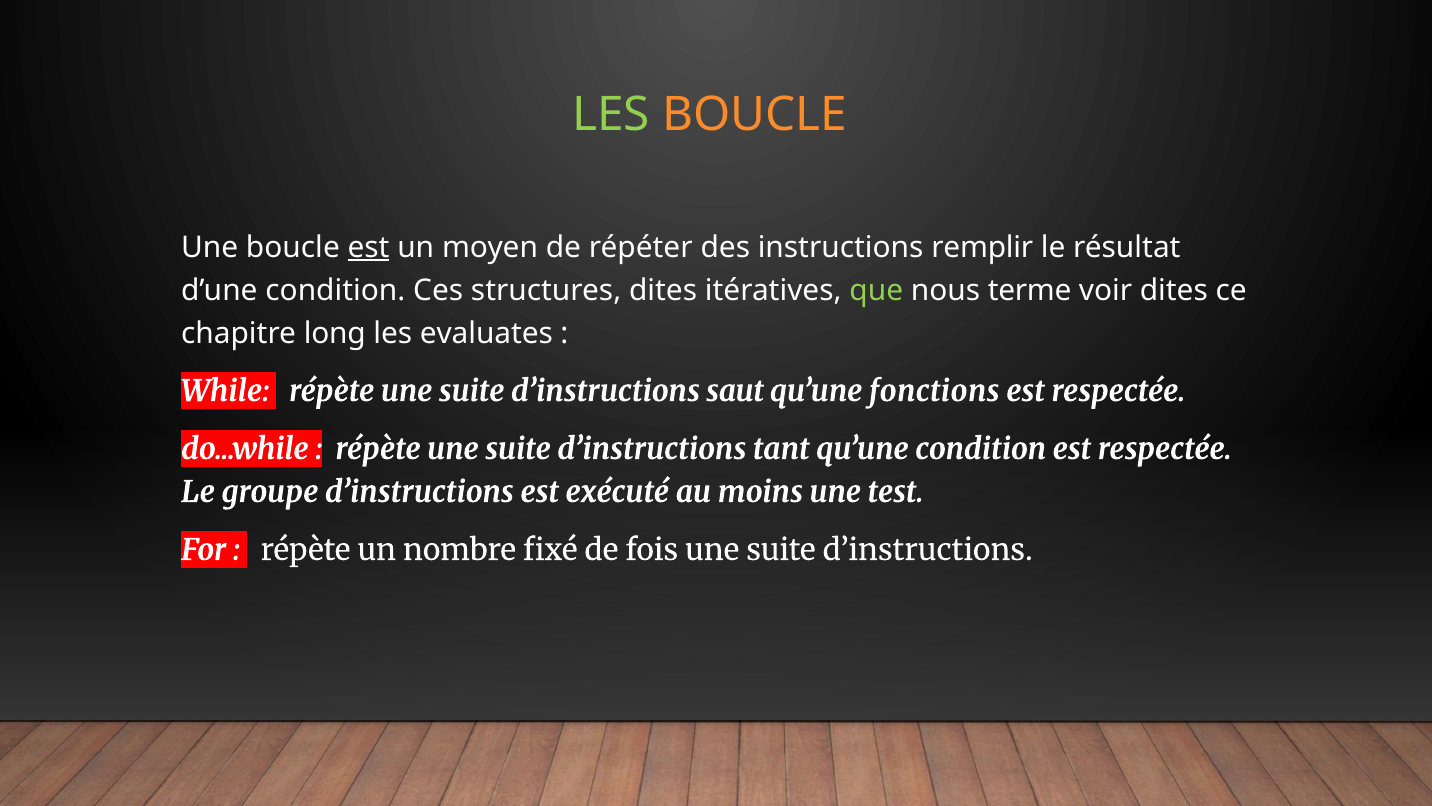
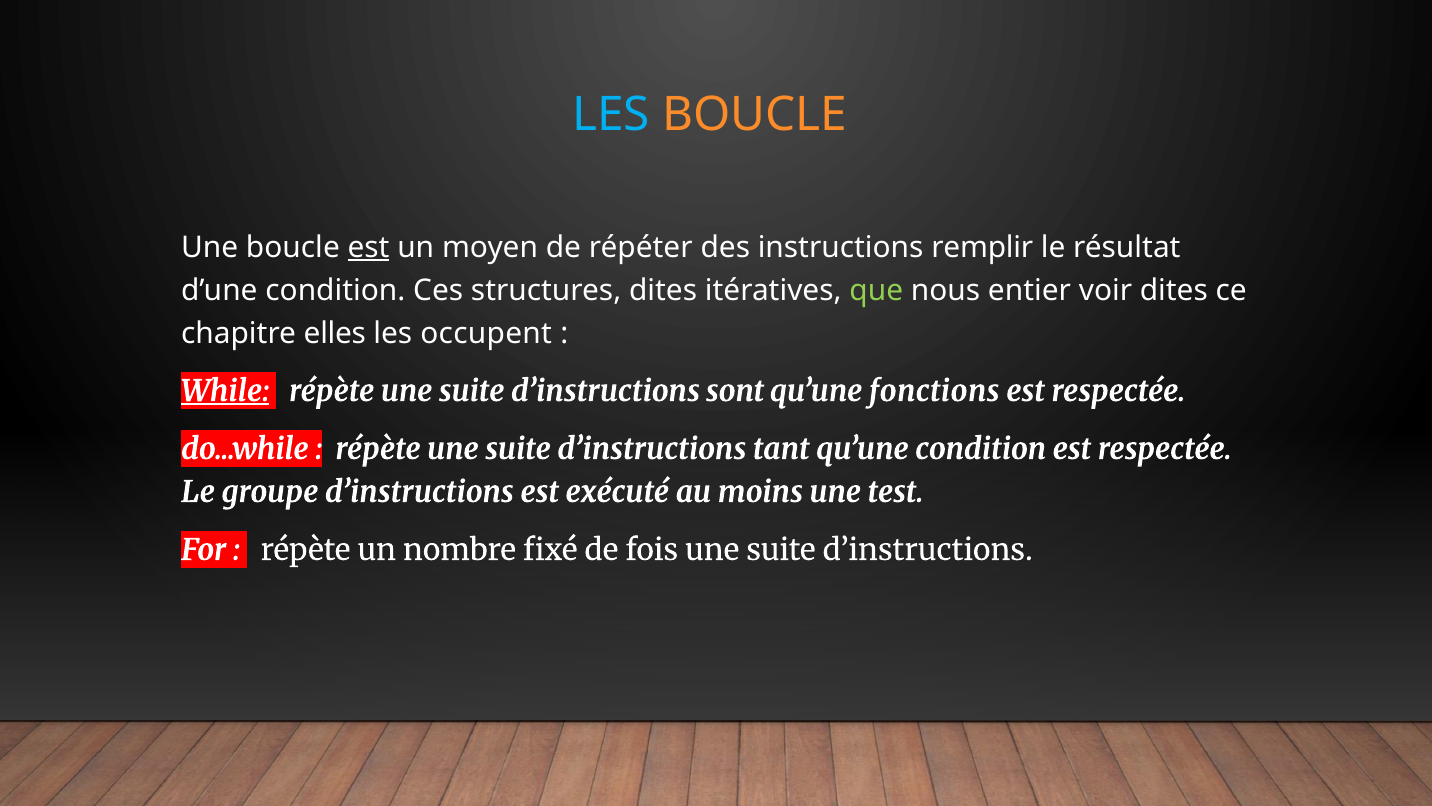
LES at (611, 114) colour: light green -> light blue
terme: terme -> entier
long: long -> elles
evaluates: evaluates -> occupent
While underline: none -> present
saut: saut -> sont
